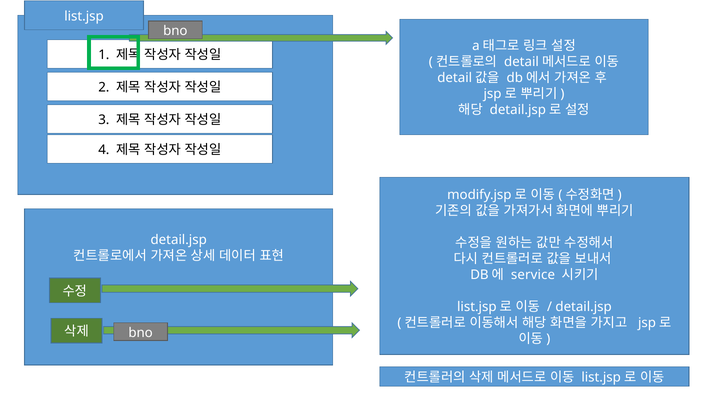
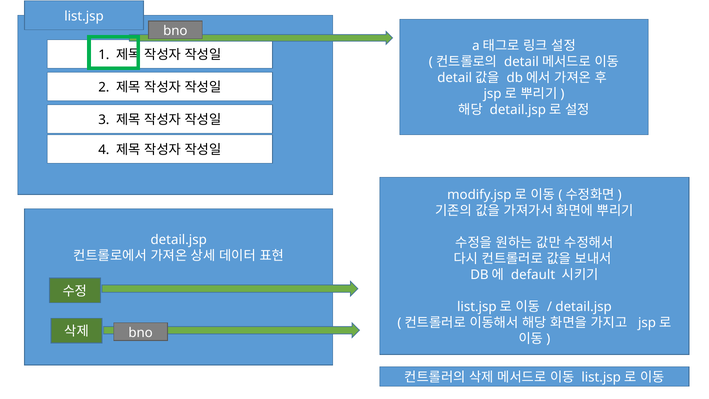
service: service -> default
